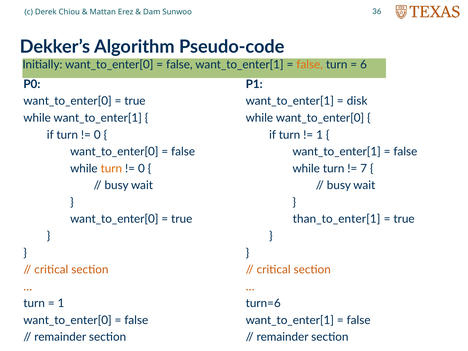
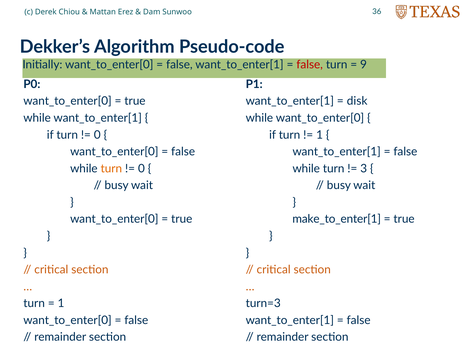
false at (310, 65) colour: orange -> red
6: 6 -> 9
7: 7 -> 3
than_to_enter[1: than_to_enter[1 -> make_to_enter[1
turn=6: turn=6 -> turn=3
